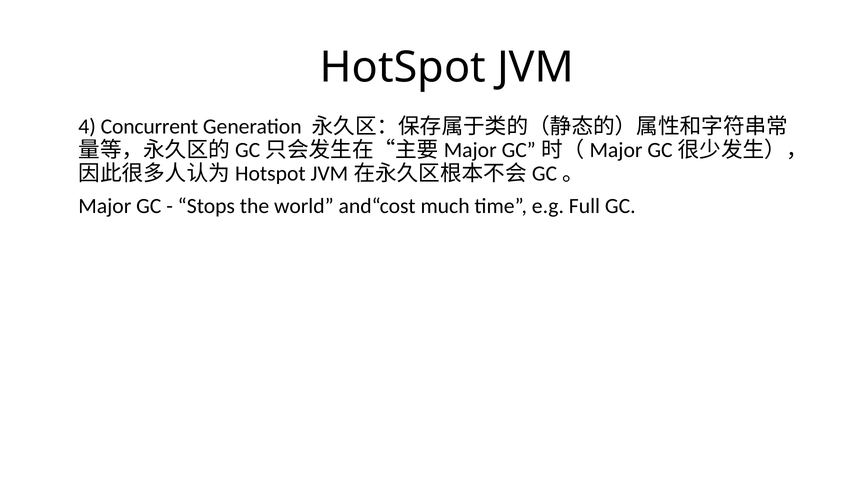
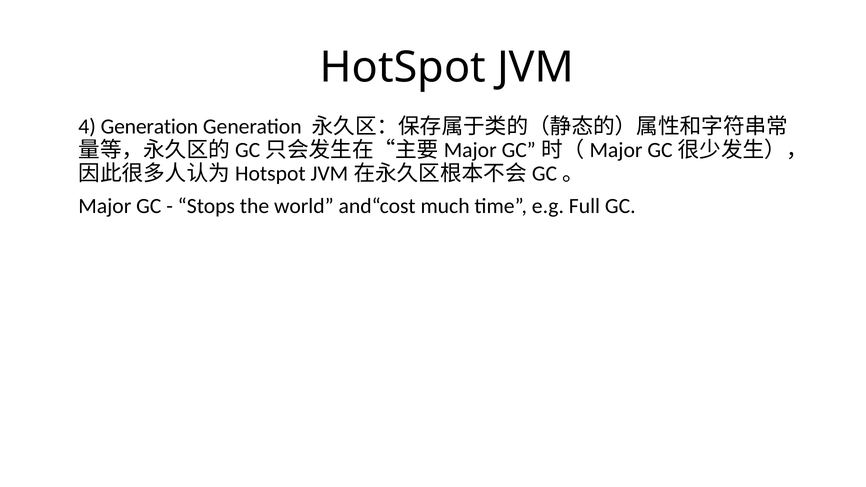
4 Concurrent: Concurrent -> Generation
